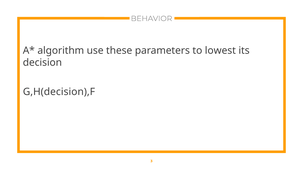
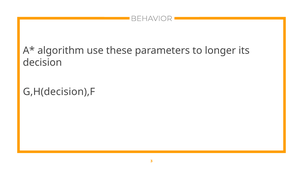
lowest: lowest -> longer
